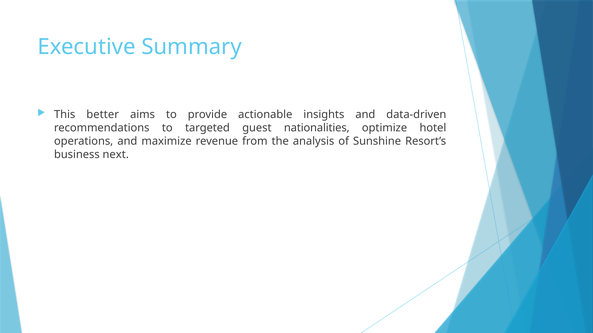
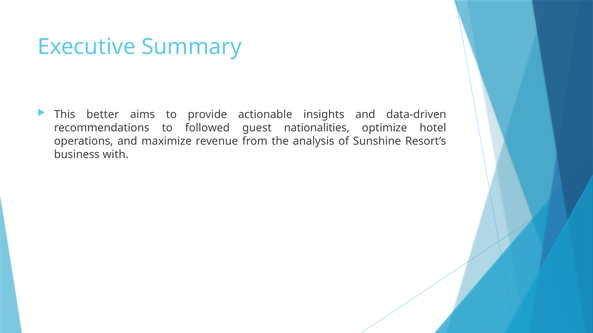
targeted: targeted -> followed
next: next -> with
